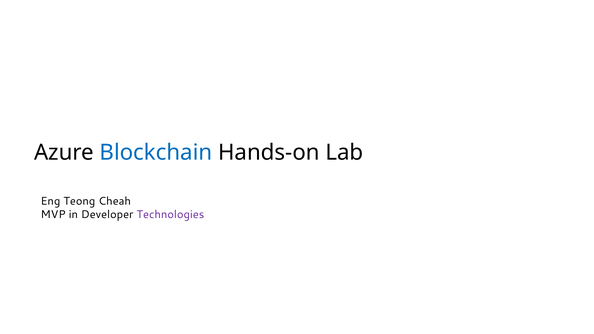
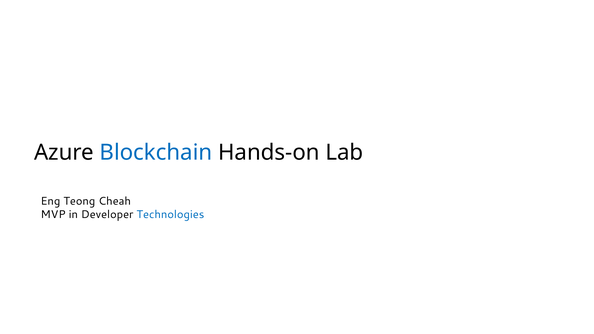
Technologies colour: purple -> blue
